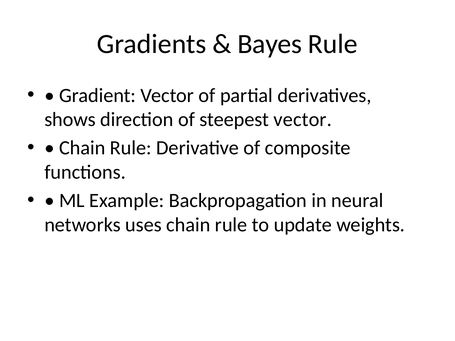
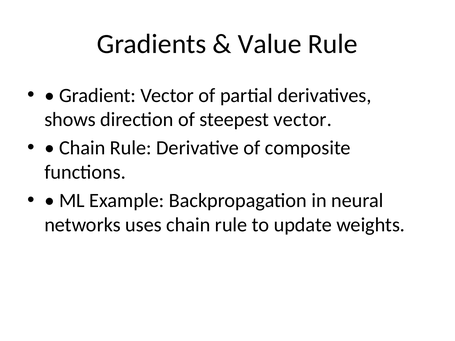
Bayes: Bayes -> Value
